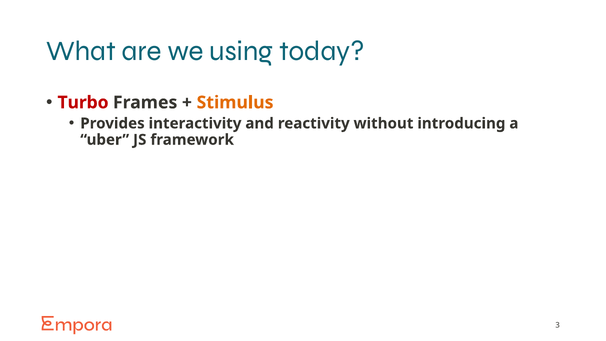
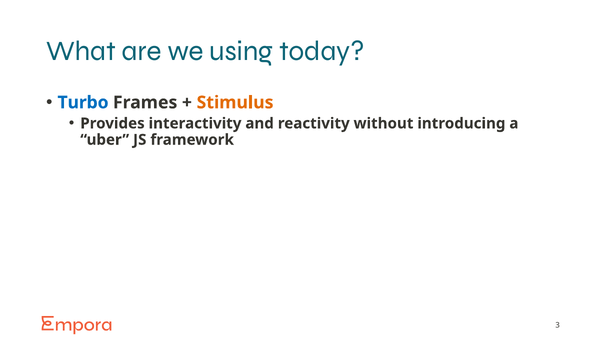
Turbo colour: red -> blue
